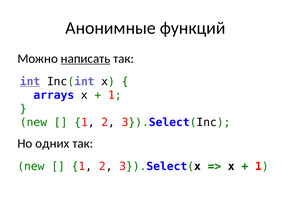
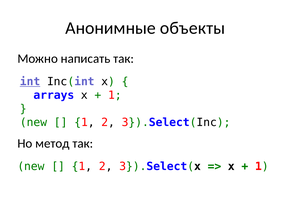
функций: функций -> объекты
написать underline: present -> none
одних: одних -> метод
